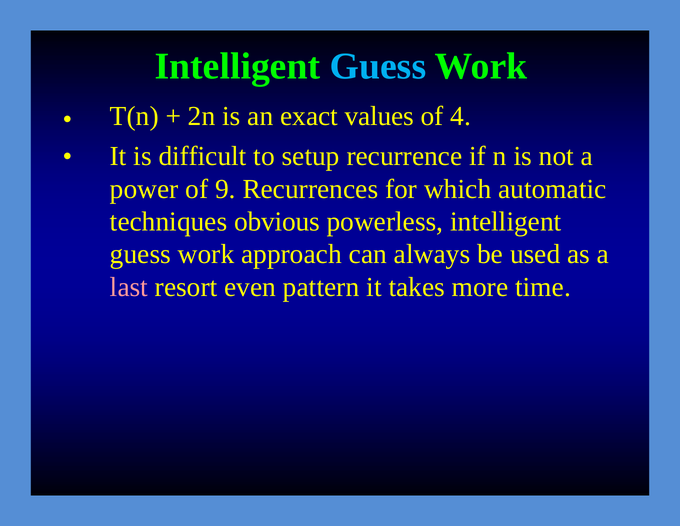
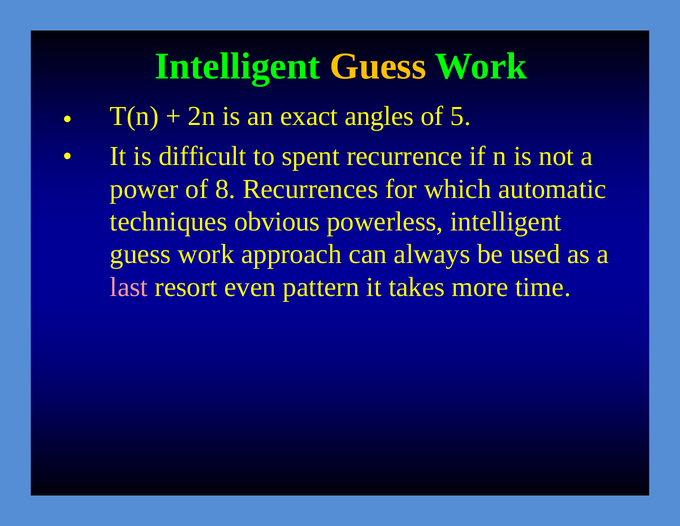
Guess at (378, 66) colour: light blue -> yellow
values: values -> angles
4: 4 -> 5
setup: setup -> spent
9: 9 -> 8
